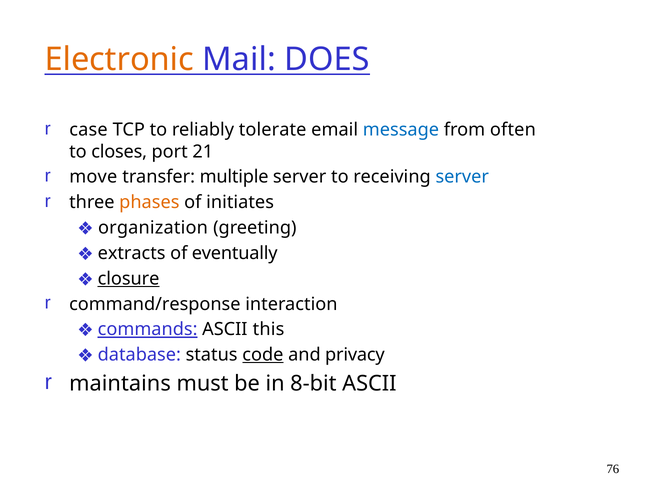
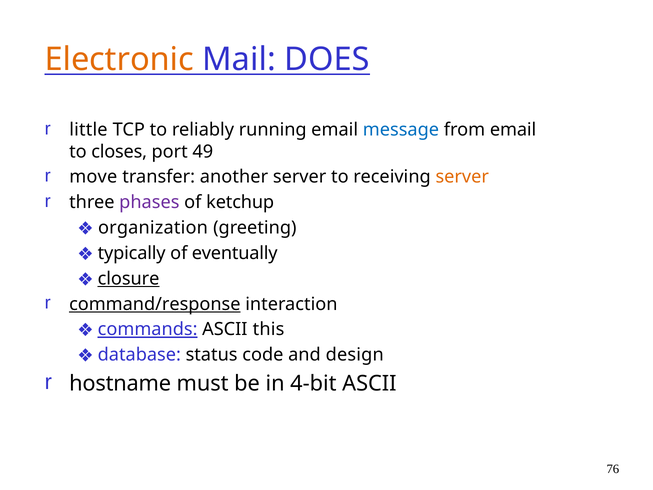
case: case -> little
tolerate: tolerate -> running
from often: often -> email
21: 21 -> 49
multiple: multiple -> another
server at (462, 177) colour: blue -> orange
phases colour: orange -> purple
initiates: initiates -> ketchup
extracts: extracts -> typically
command/response underline: none -> present
code underline: present -> none
privacy: privacy -> design
maintains: maintains -> hostname
8-bit: 8-bit -> 4-bit
